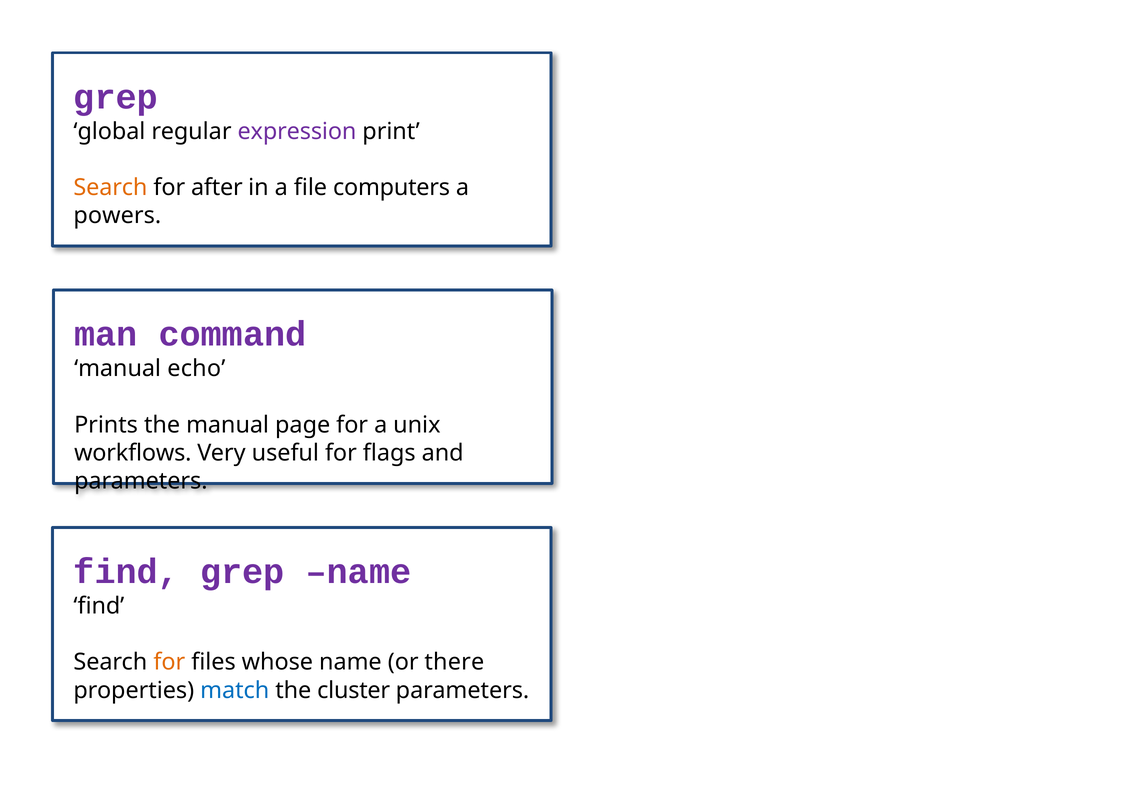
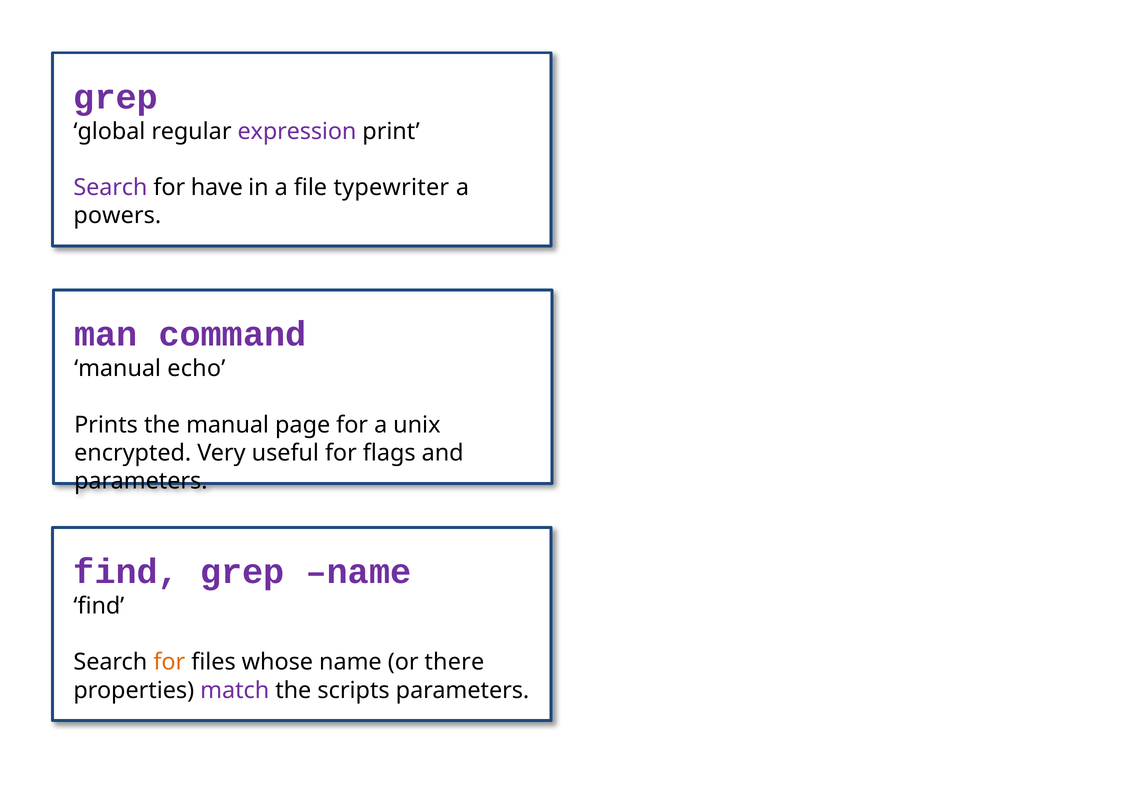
Search at (110, 188) colour: orange -> purple
after: after -> have
computers: computers -> typewriter
workflows: workflows -> encrypted
match colour: blue -> purple
cluster: cluster -> scripts
